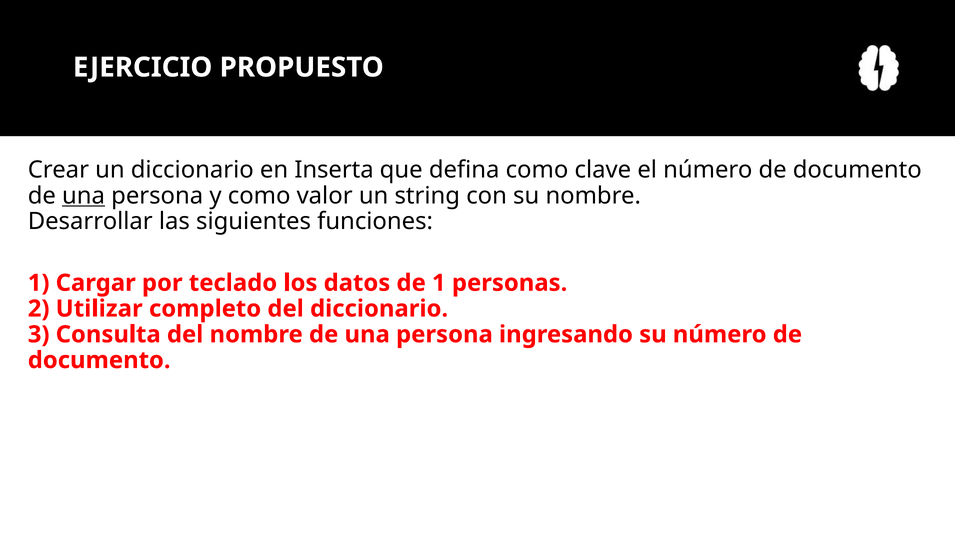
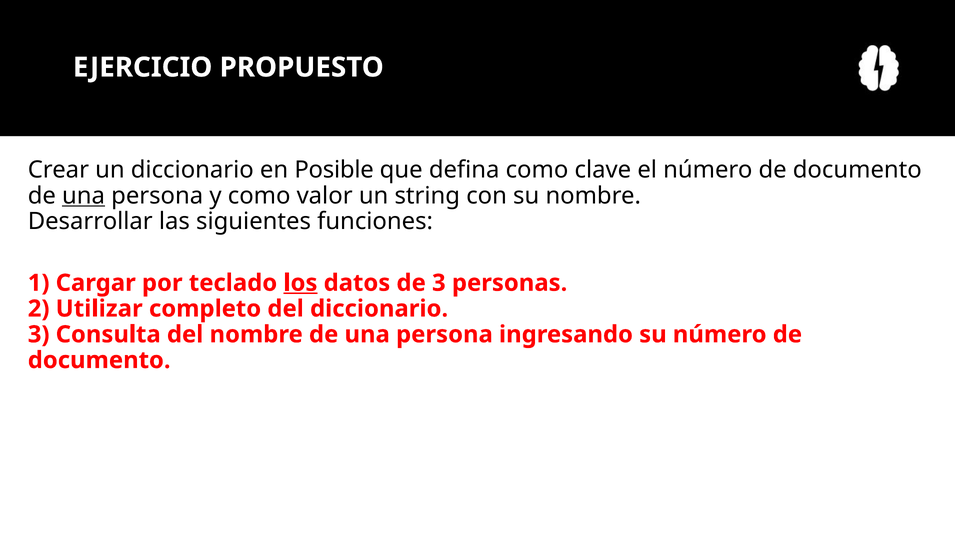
Inserta: Inserta -> Posible
los underline: none -> present
de 1: 1 -> 3
